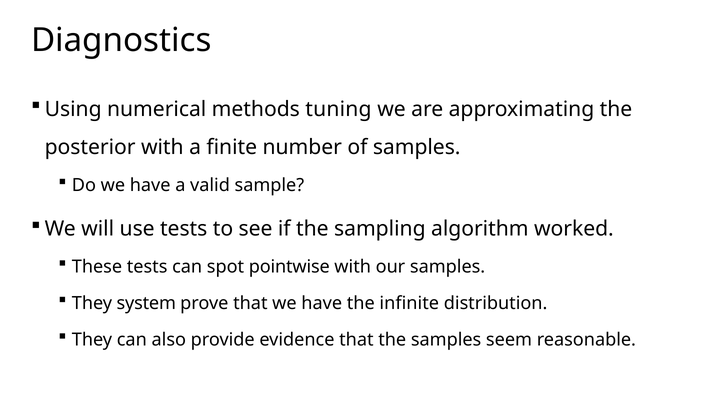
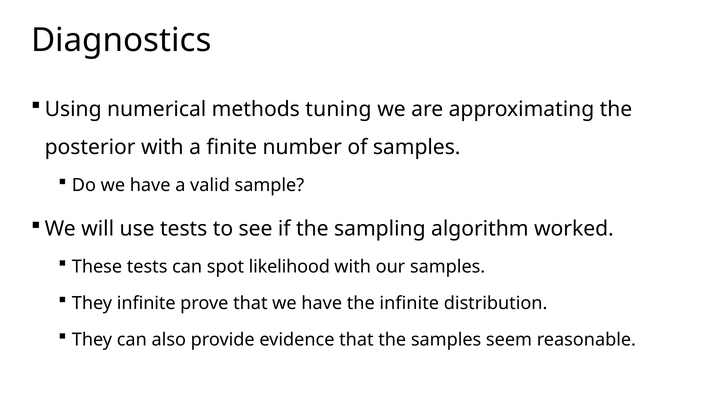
pointwise: pointwise -> likelihood
They system: system -> infinite
